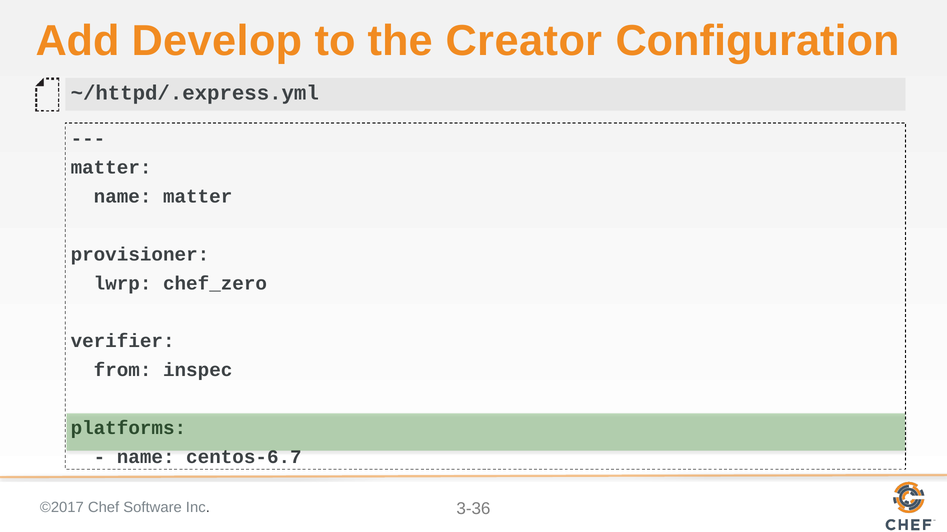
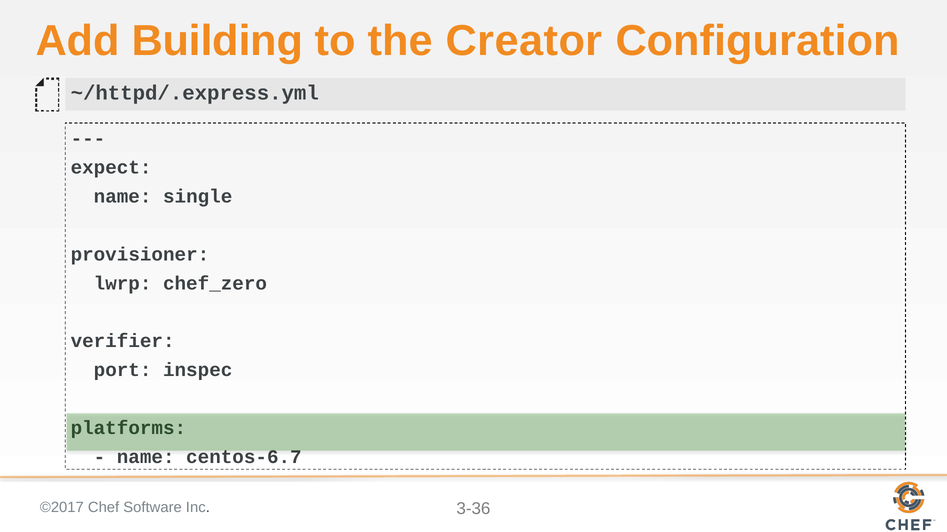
Develop: Develop -> Building
matter at (111, 168): matter -> expect
name matter: matter -> single
from: from -> port
